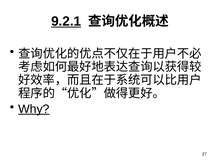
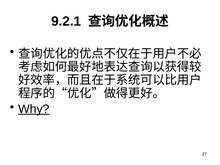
9.2.1 underline: present -> none
